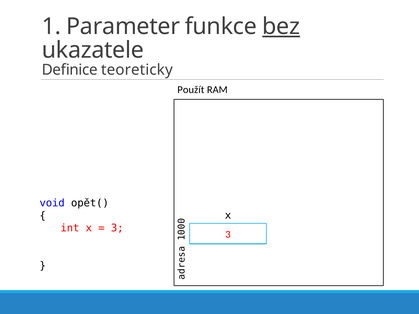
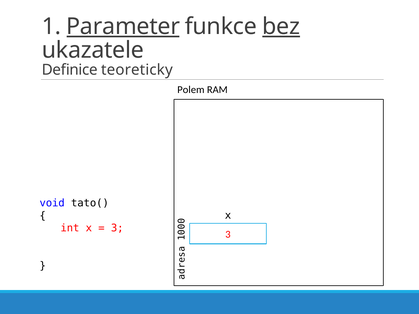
Parameter underline: none -> present
Použít: Použít -> Polem
opět(: opět( -> tato(
